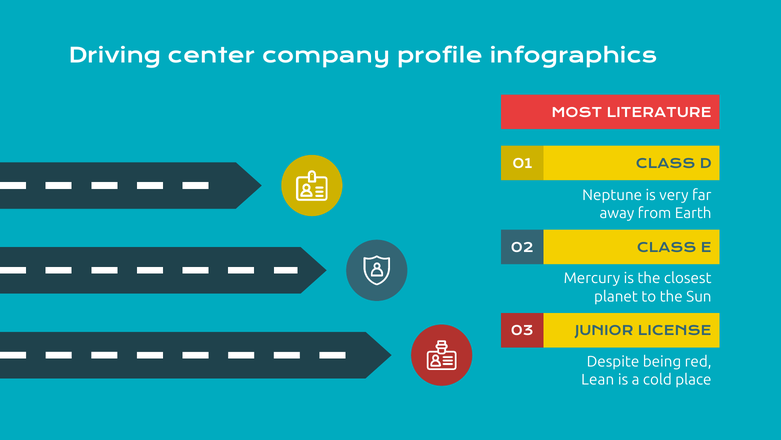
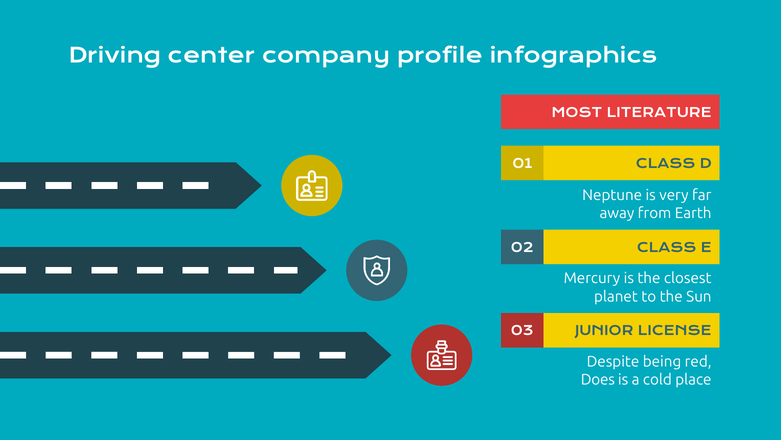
Lean: Lean -> Does
